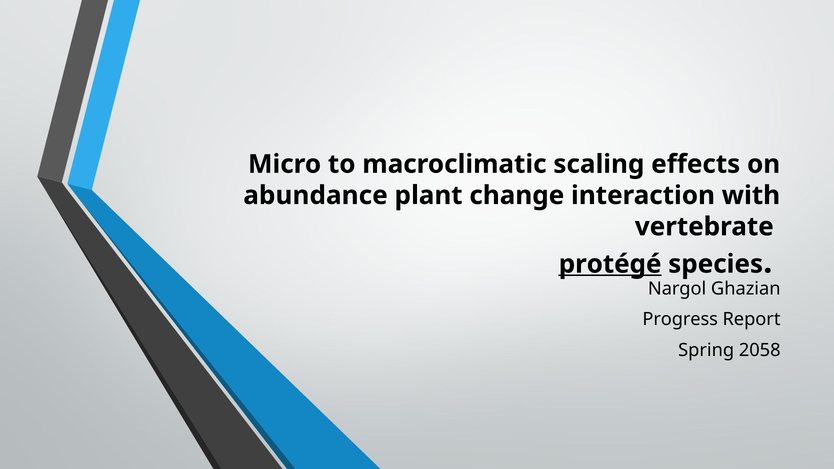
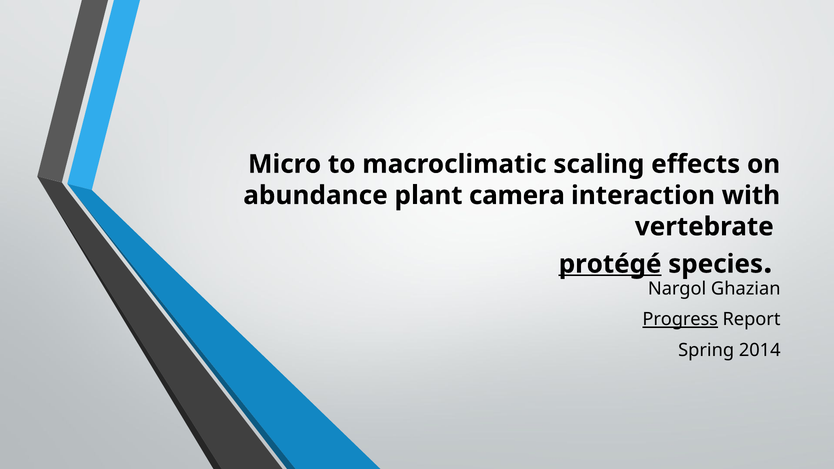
change: change -> camera
Progress underline: none -> present
2058: 2058 -> 2014
